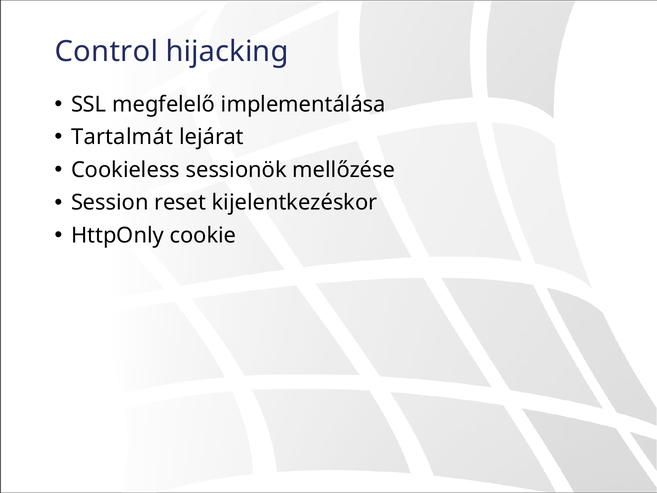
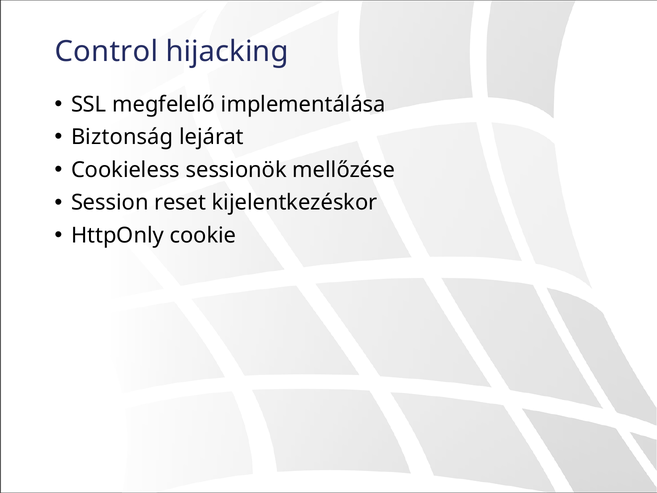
Tartalmát: Tartalmát -> Biztonság
